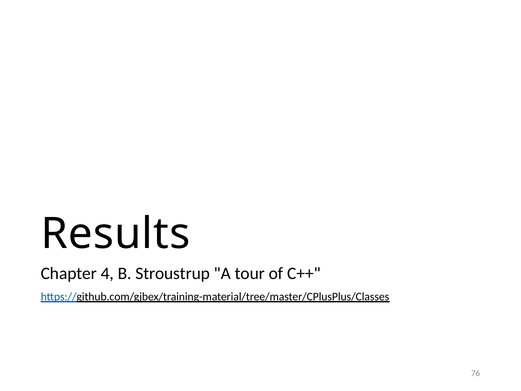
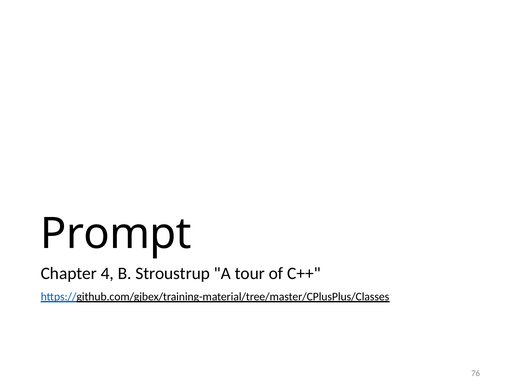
Results: Results -> Prompt
